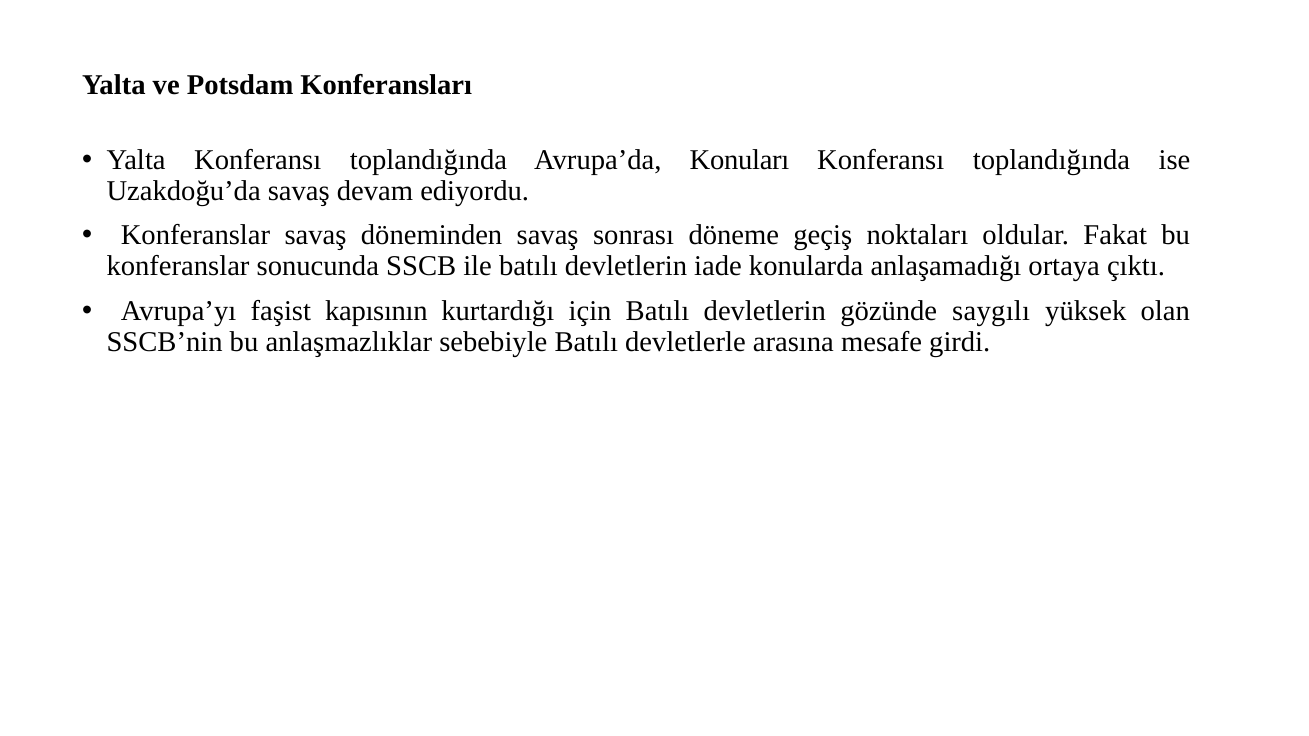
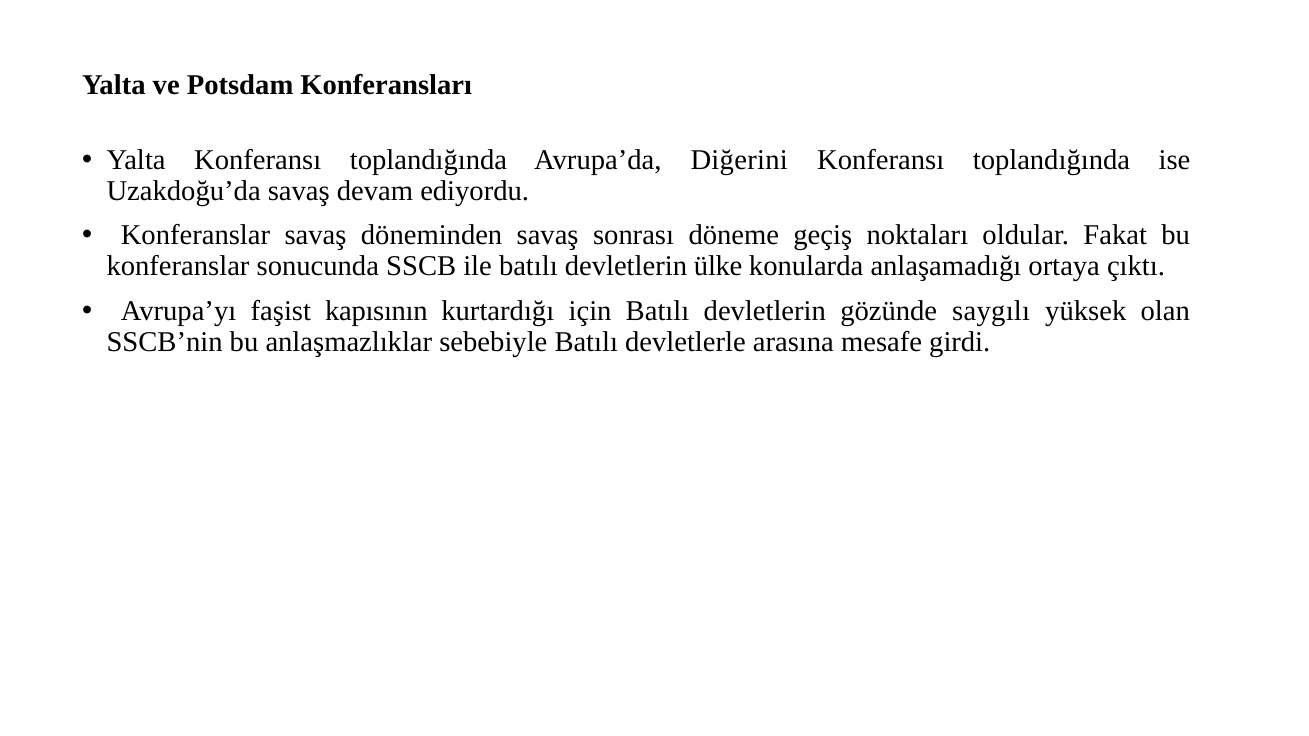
Konuları: Konuları -> Diğerini
iade: iade -> ülke
